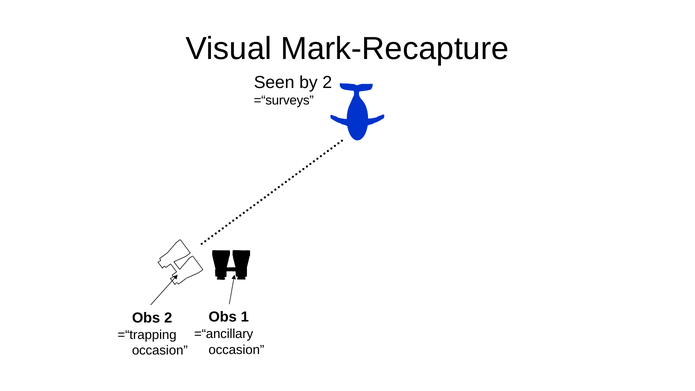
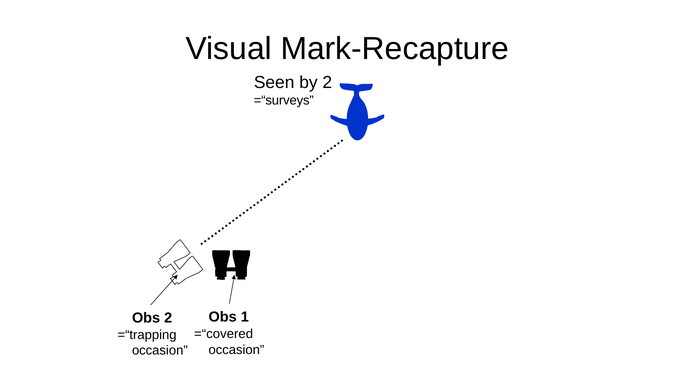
=“ancillary: =“ancillary -> =“covered
